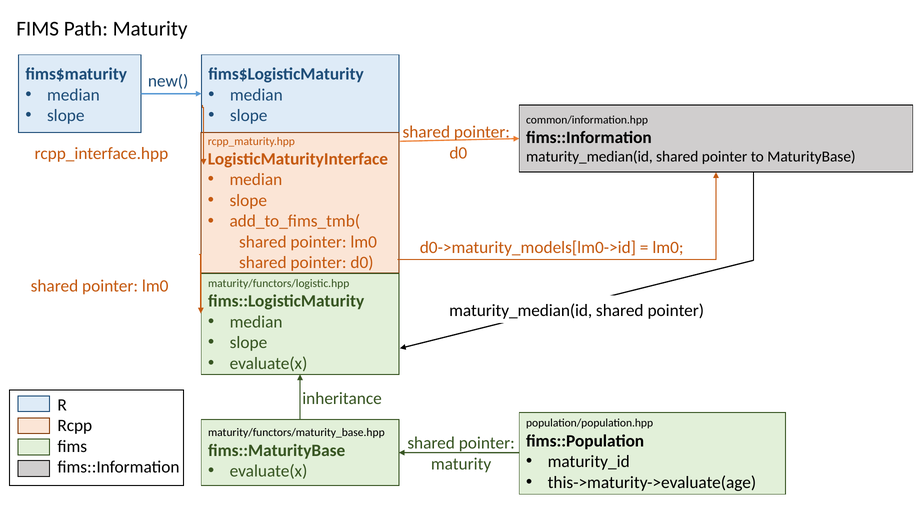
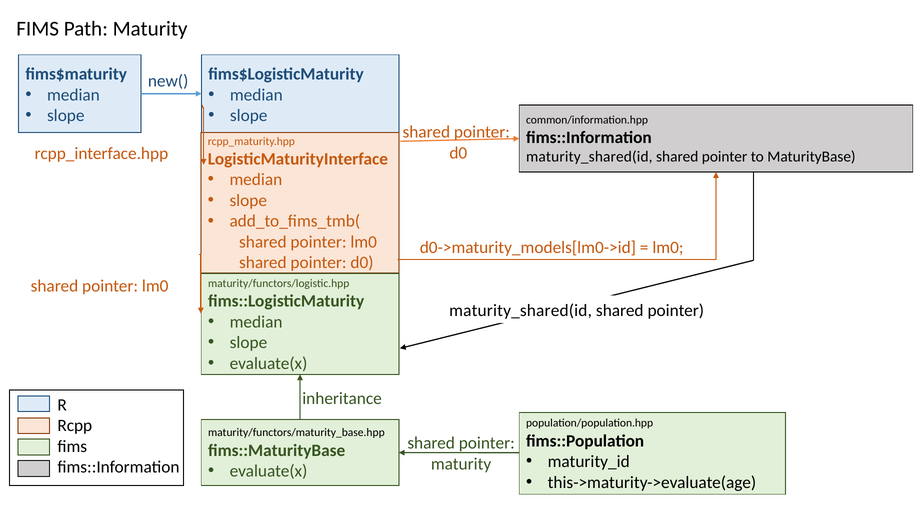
maturity_median(id at (589, 157): maturity_median(id -> maturity_shared(id
maturity_median(id at (521, 310): maturity_median(id -> maturity_shared(id
